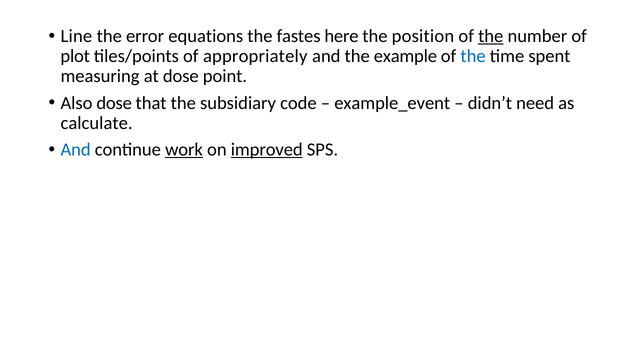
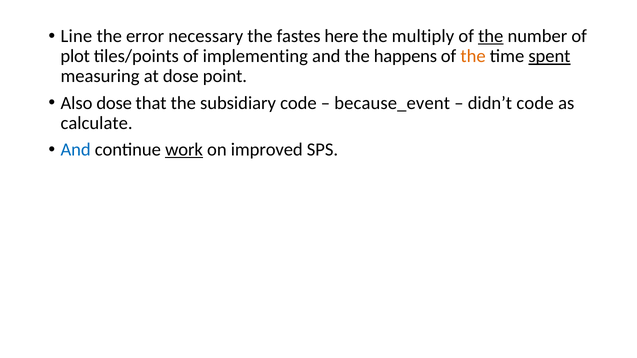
equations: equations -> necessary
position: position -> multiply
appropriately: appropriately -> implementing
example: example -> happens
the at (473, 56) colour: blue -> orange
spent underline: none -> present
example_event: example_event -> because_event
didn’t need: need -> code
improved underline: present -> none
